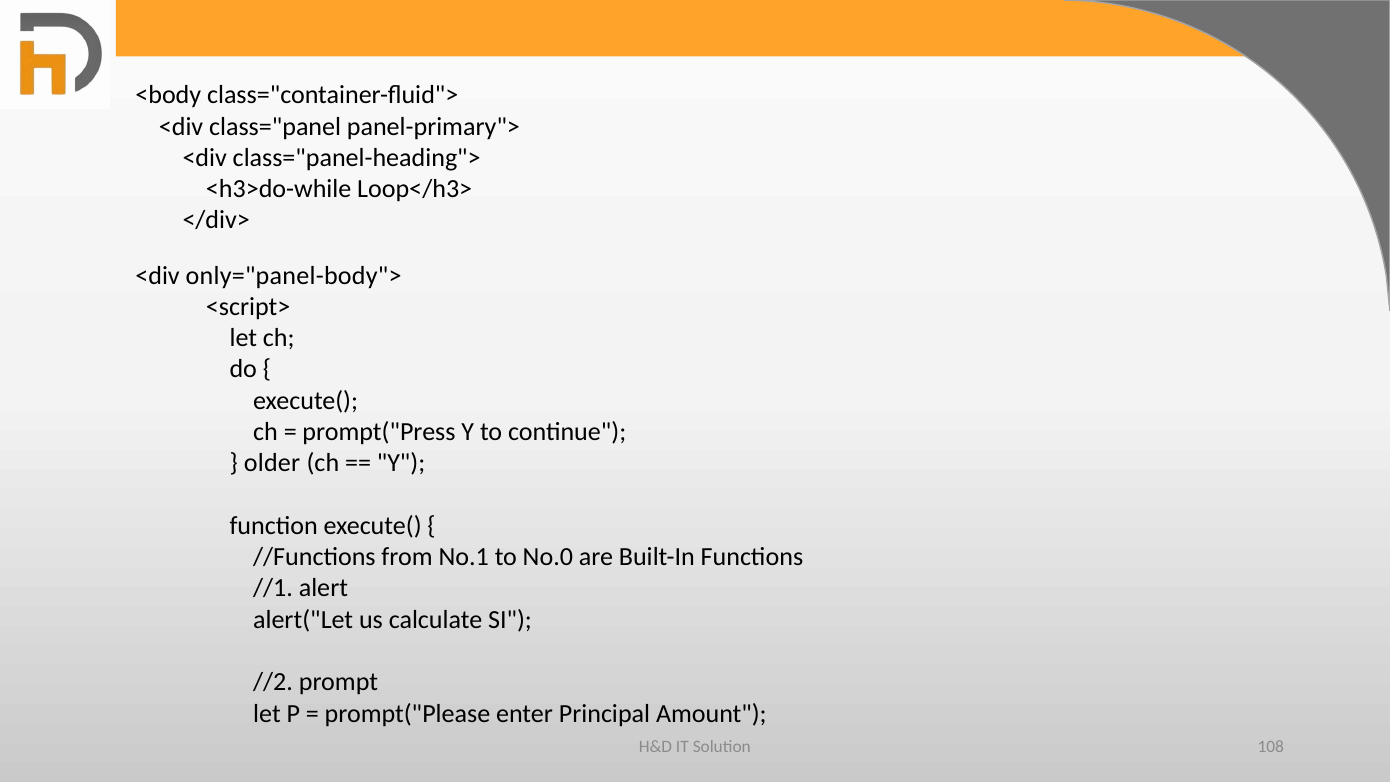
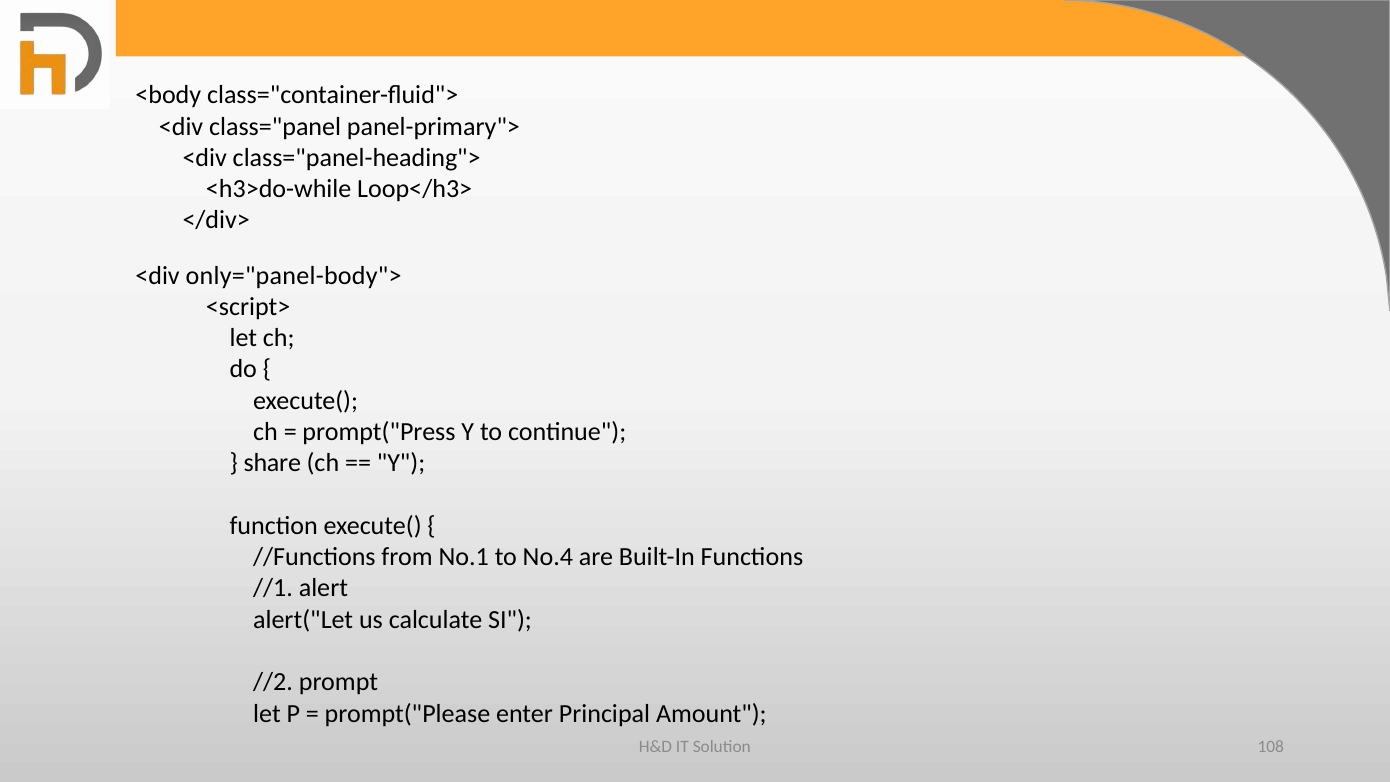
older: older -> share
No.0: No.0 -> No.4
